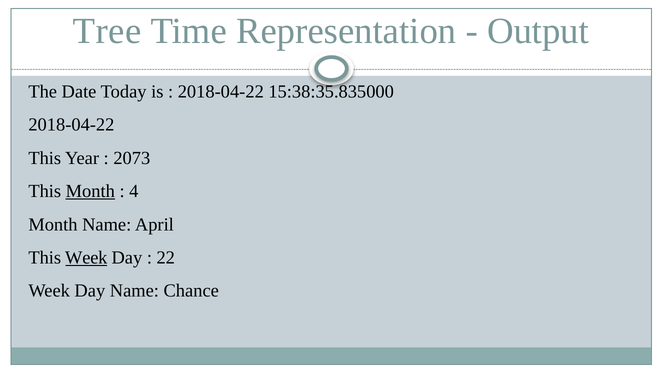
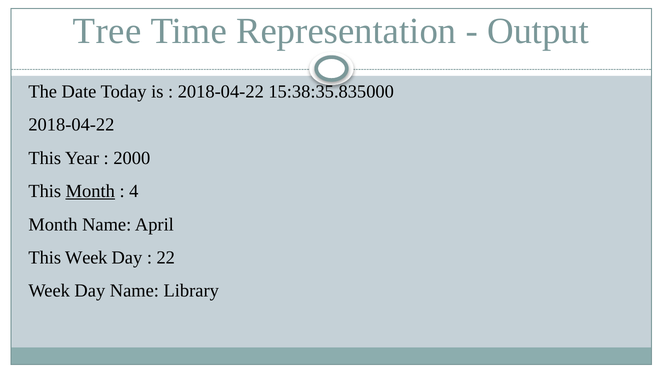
2073: 2073 -> 2000
Week at (86, 258) underline: present -> none
Chance: Chance -> Library
